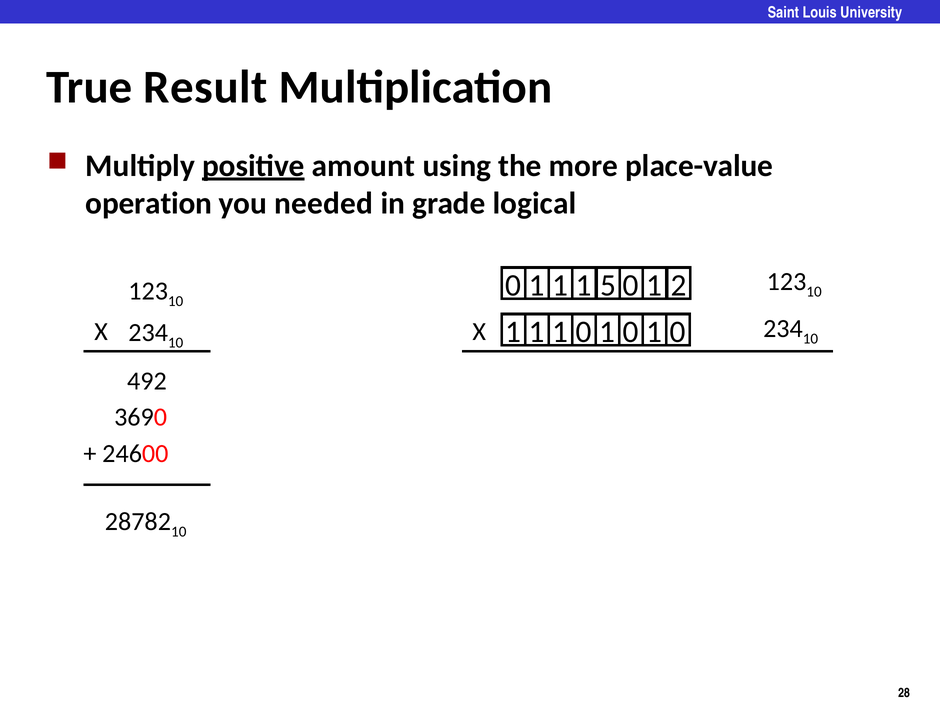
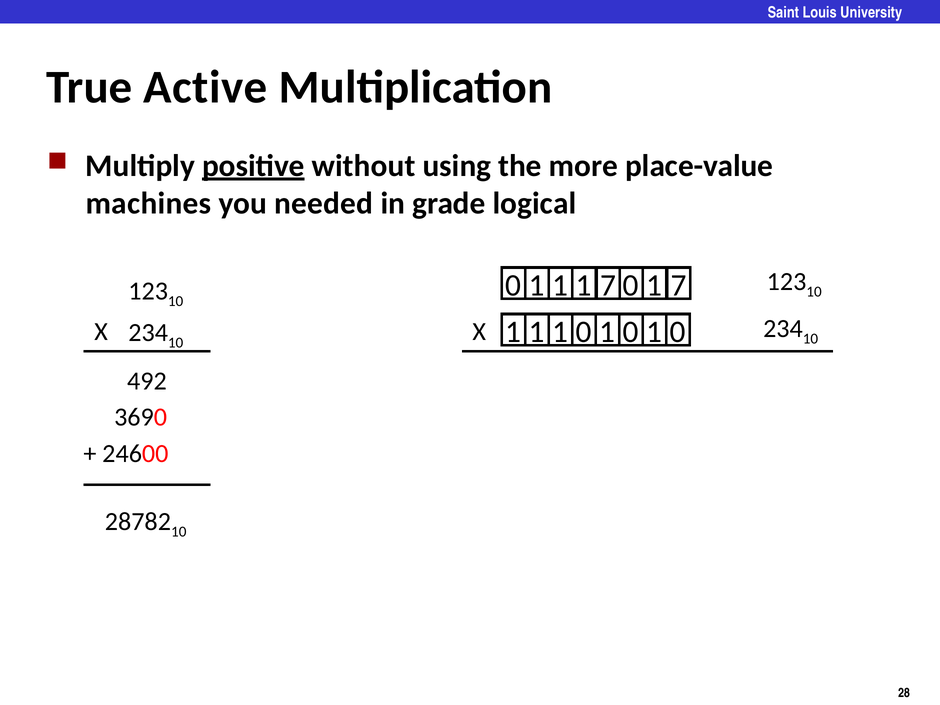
Result: Result -> Active
amount: amount -> without
operation: operation -> machines
1 5: 5 -> 7
2 at (679, 285): 2 -> 7
